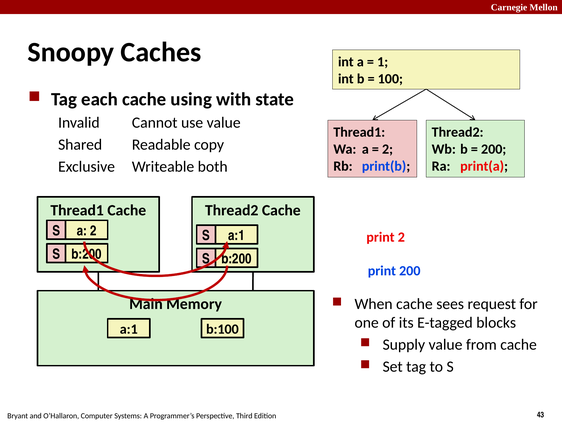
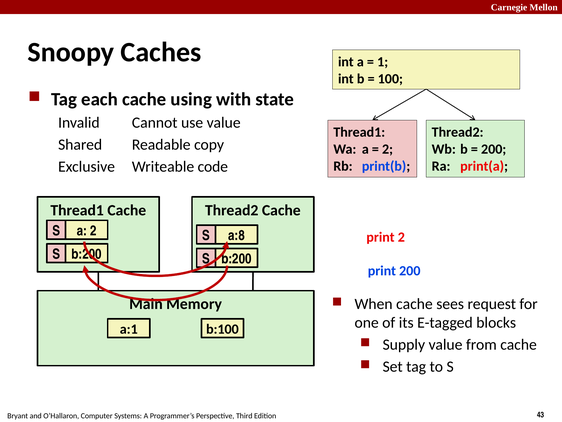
both: both -> code
a:1 at (237, 235): a:1 -> a:8
